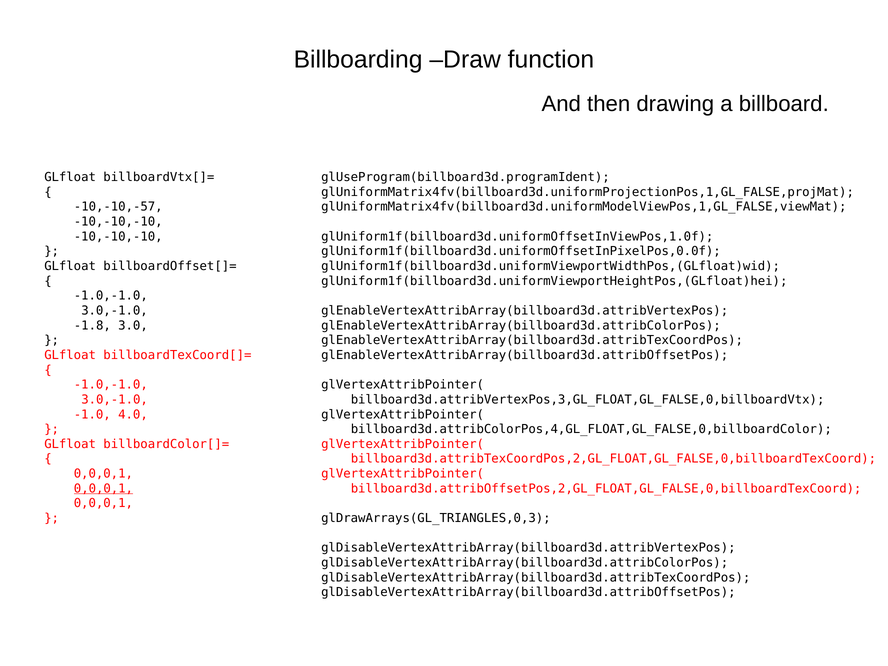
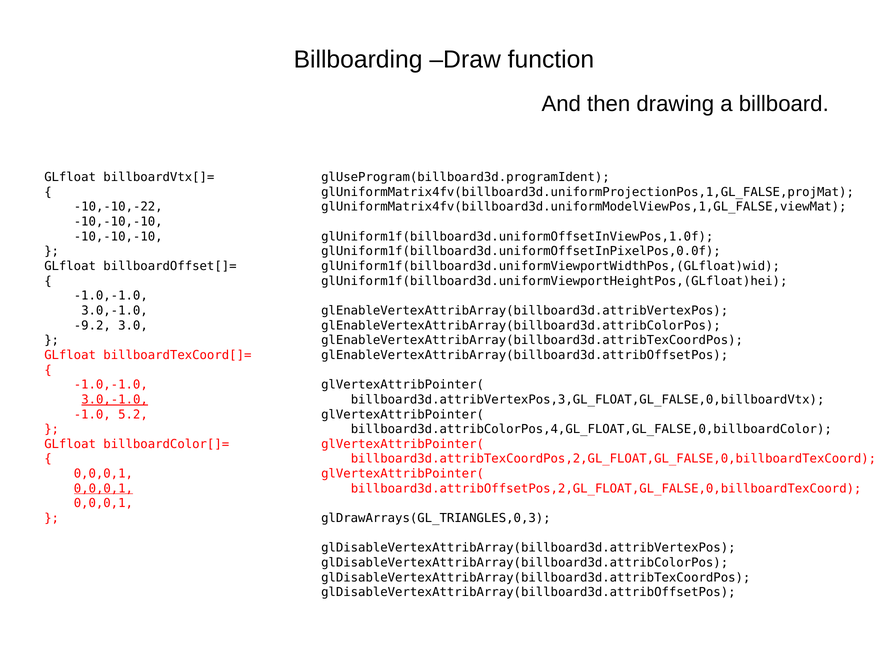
-10,-10,-57: -10,-10,-57 -> -10,-10,-22
-1.8: -1.8 -> -9.2
3.0,-1.0 at (115, 400) underline: none -> present
4.0: 4.0 -> 5.2
